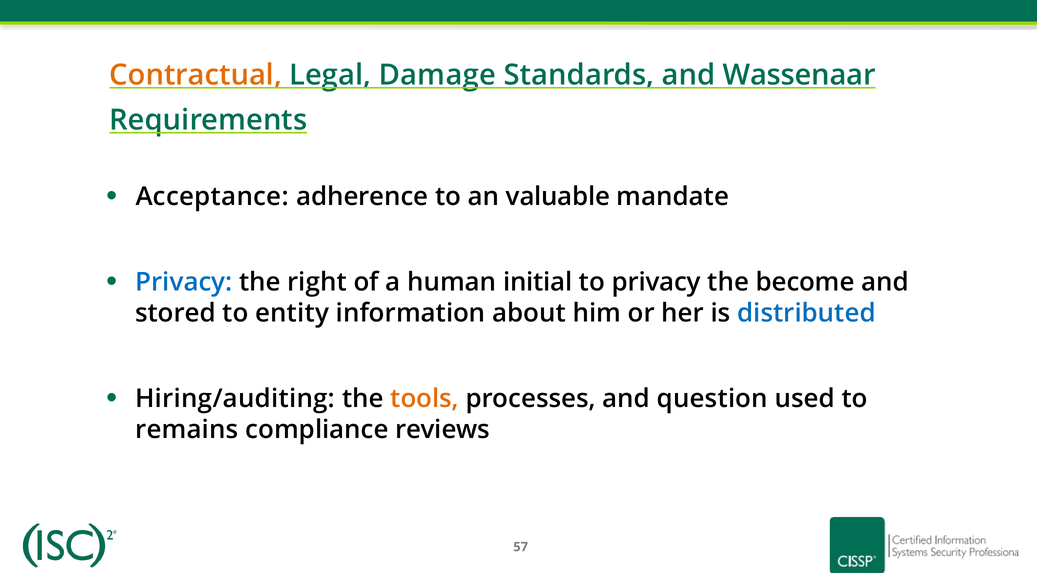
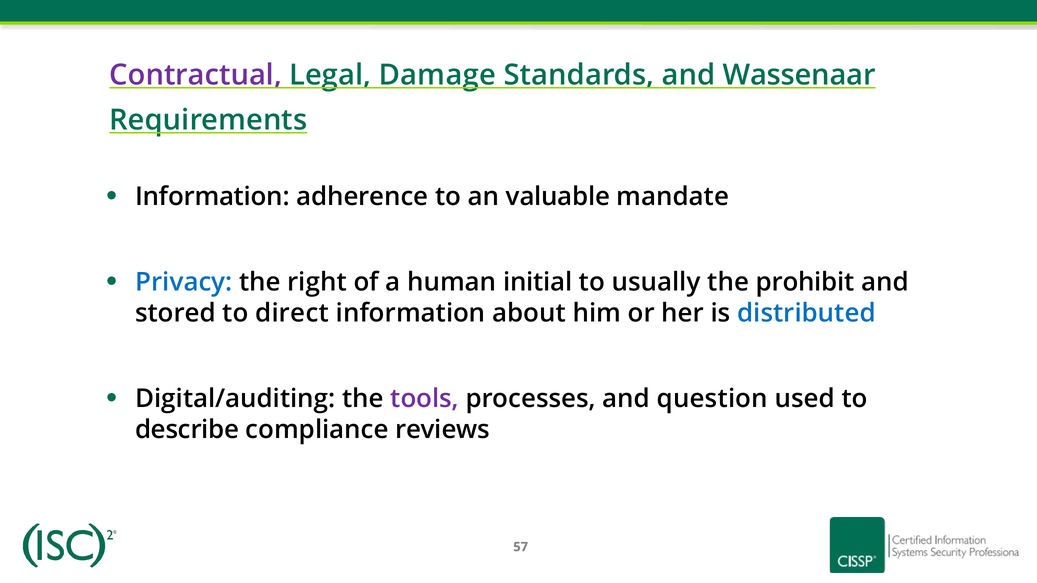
Contractual colour: orange -> purple
Acceptance at (212, 197): Acceptance -> Information
to privacy: privacy -> usually
become: become -> prohibit
entity: entity -> direct
Hiring/auditing: Hiring/auditing -> Digital/auditing
tools colour: orange -> purple
remains: remains -> describe
